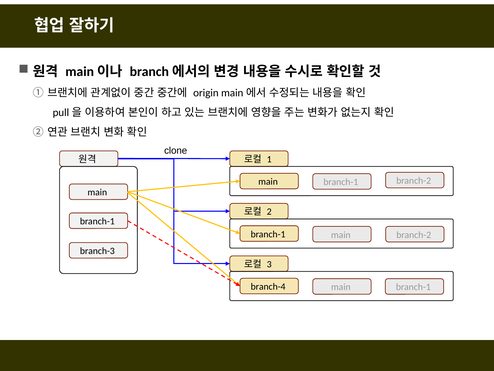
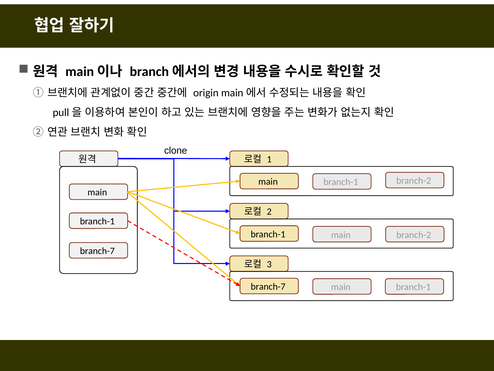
branch-3 at (97, 251): branch-3 -> branch-7
branch-4 at (268, 286): branch-4 -> branch-7
